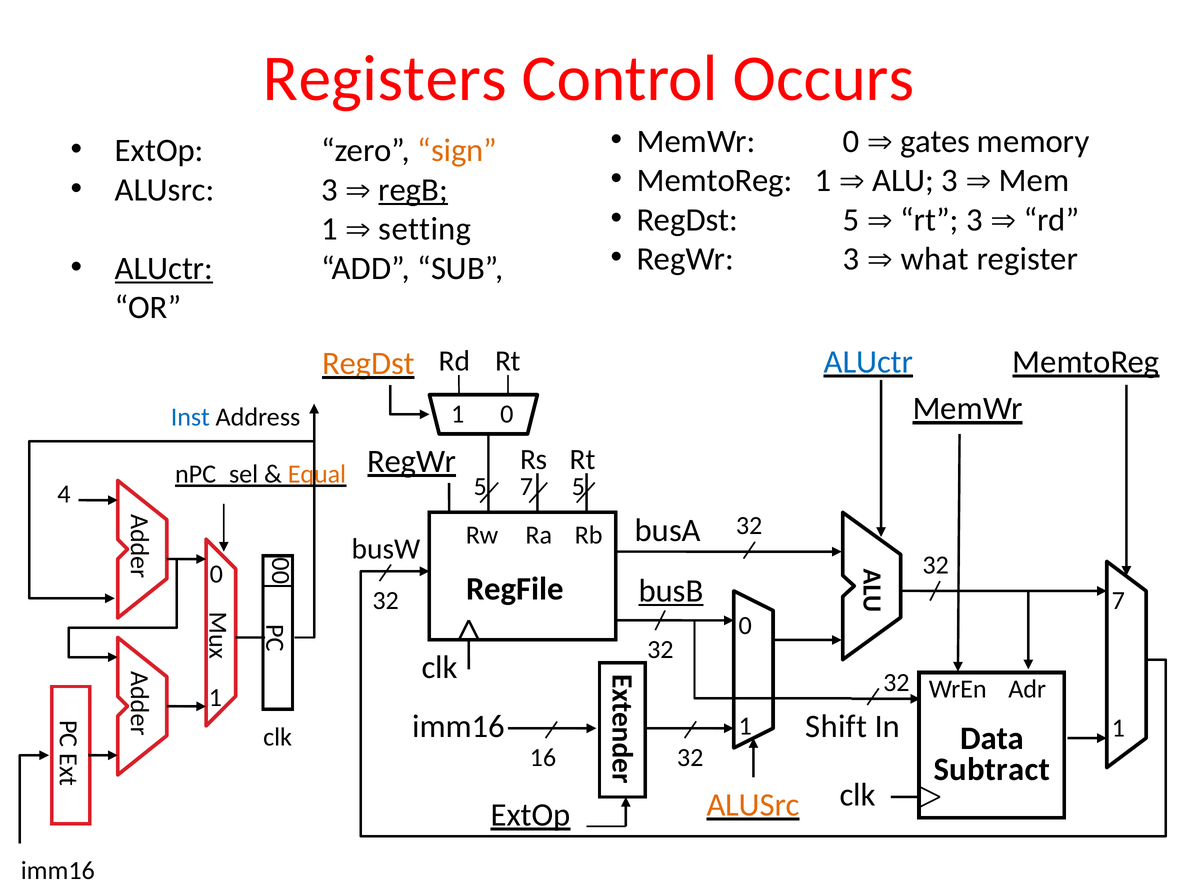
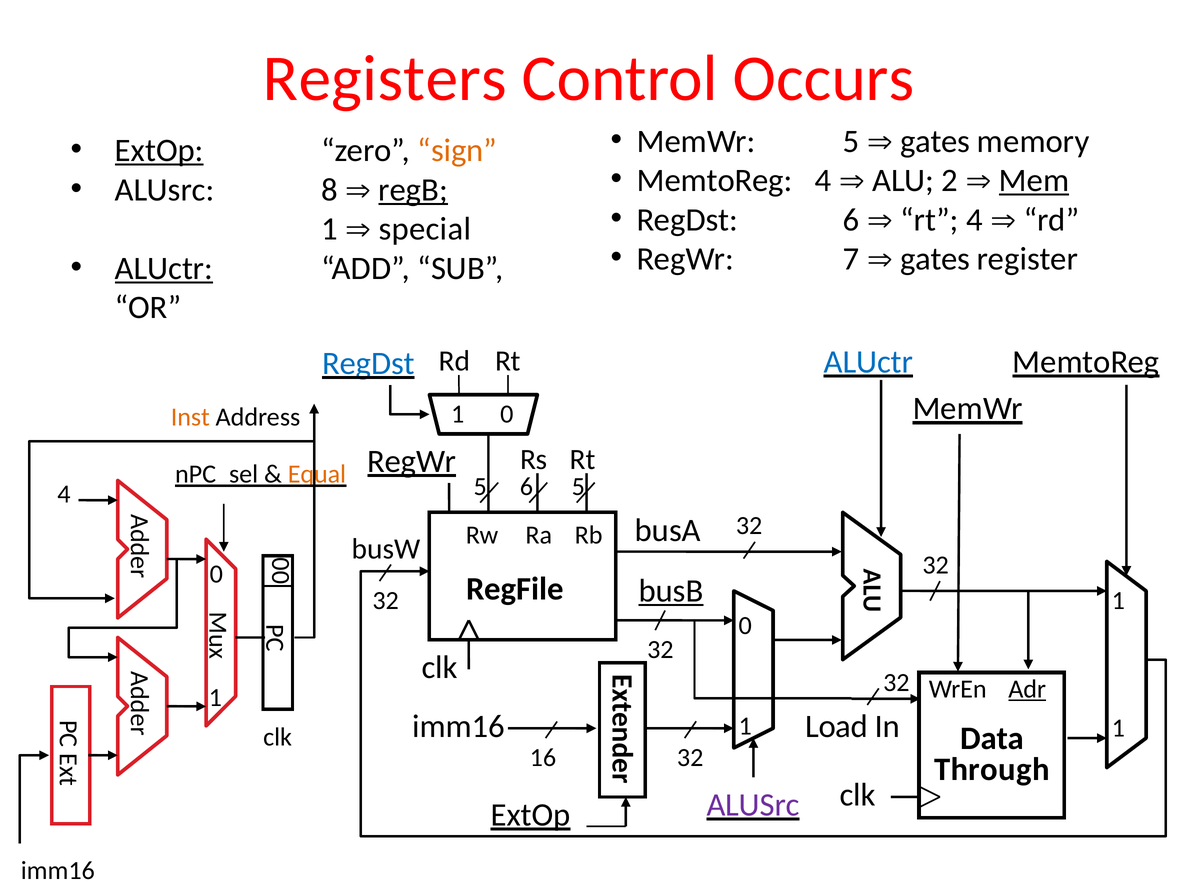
0 at (851, 141): 0 -> 5
ExtOp at (159, 151) underline: none -> present
MemtoReg 1: 1 -> 4
ALU 3: 3 -> 2
Mem underline: none -> present
ALUsrc 3: 3 -> 8
RegDst 5: 5 -> 6
rt 3: 3 -> 4
setting: setting -> special
RegWr 3: 3 -> 7
what at (935, 259): what -> gates
RegDst at (368, 364) colour: orange -> blue
Inst colour: blue -> orange
5 7: 7 -> 6
7 at (1118, 601): 7 -> 1
Adr underline: none -> present
Shift: Shift -> Load
Subtract: Subtract -> Through
ALUSrc at (753, 805) colour: orange -> purple
